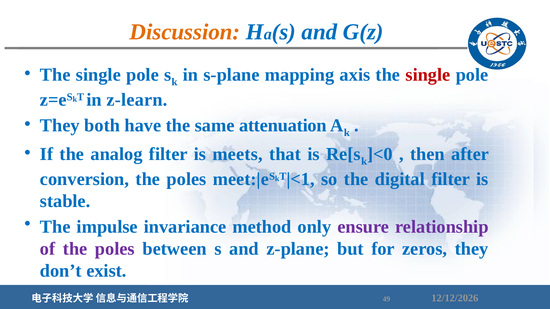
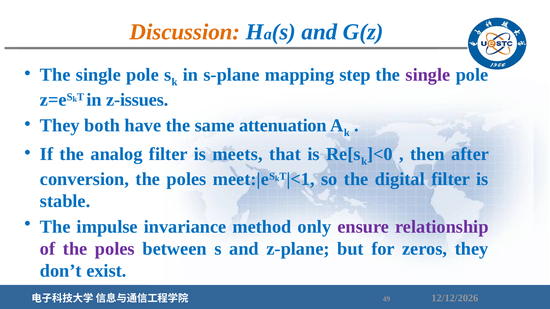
axis: axis -> step
single at (428, 75) colour: red -> purple
z-learn: z-learn -> z-issues
